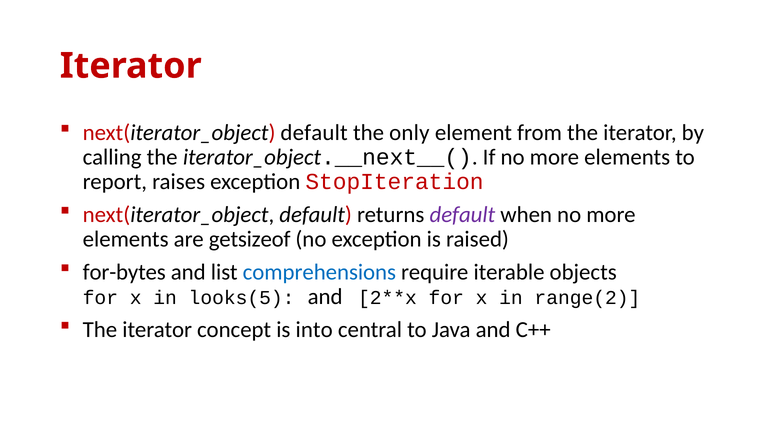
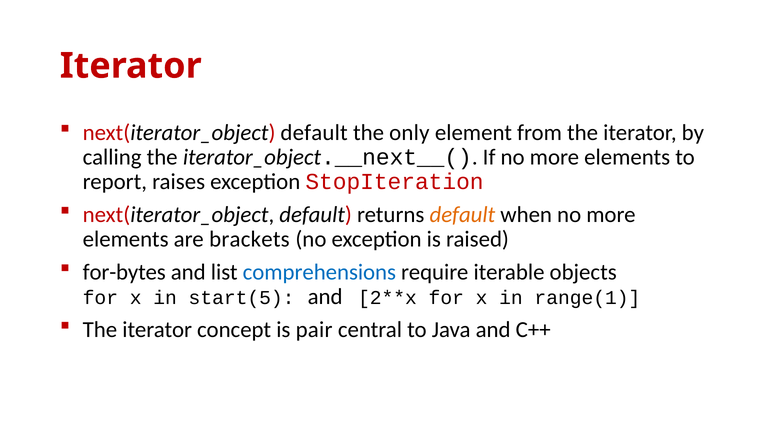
default at (462, 215) colour: purple -> orange
getsizeof: getsizeof -> brackets
looks(5: looks(5 -> start(5
range(2: range(2 -> range(1
into: into -> pair
